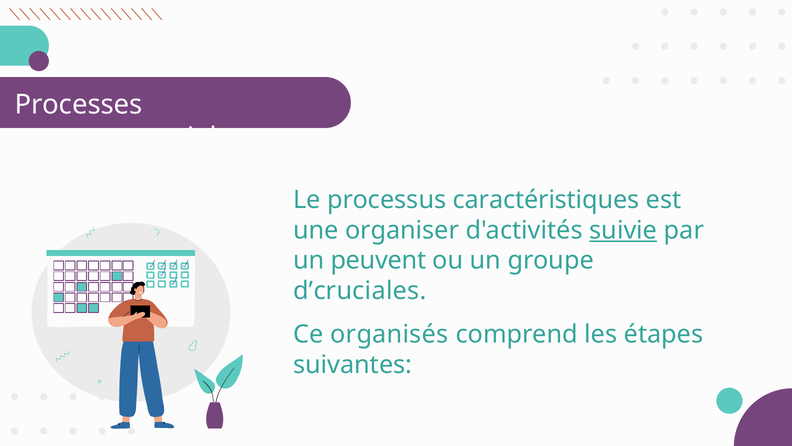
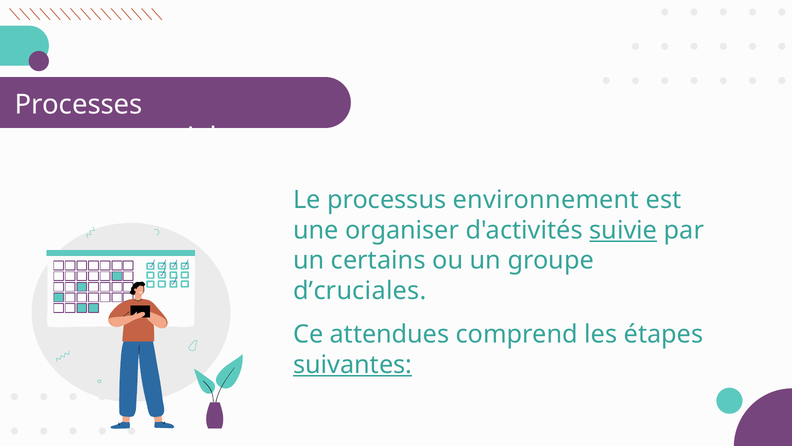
caractéristiques: caractéristiques -> environnement
peuvent: peuvent -> certains
organisés: organisés -> attendues
suivantes underline: none -> present
